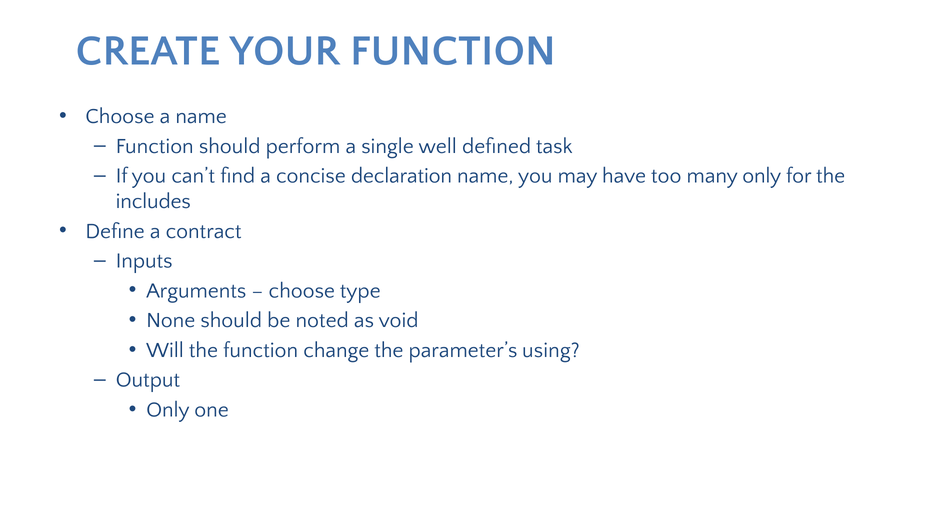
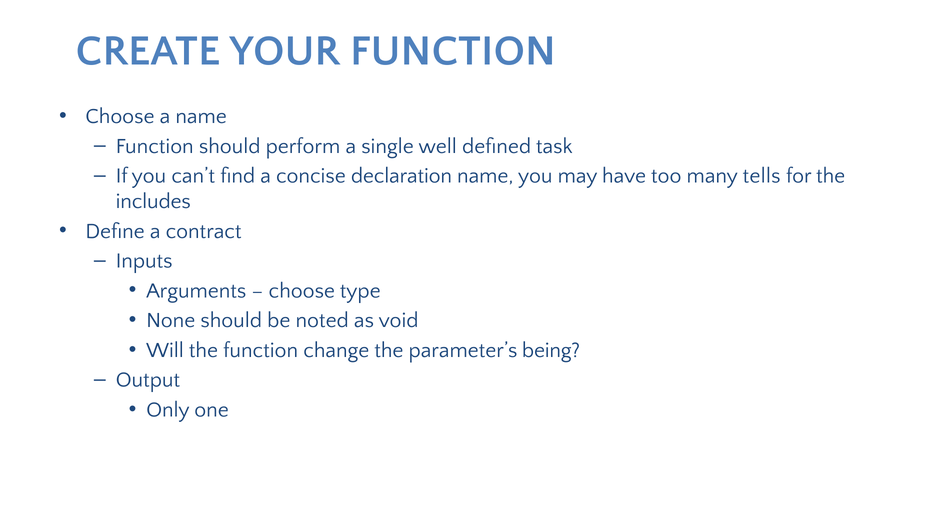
many only: only -> tells
using: using -> being
